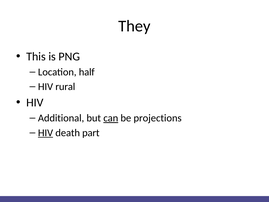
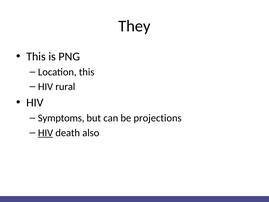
Location half: half -> this
Additional: Additional -> Symptoms
can underline: present -> none
part: part -> also
